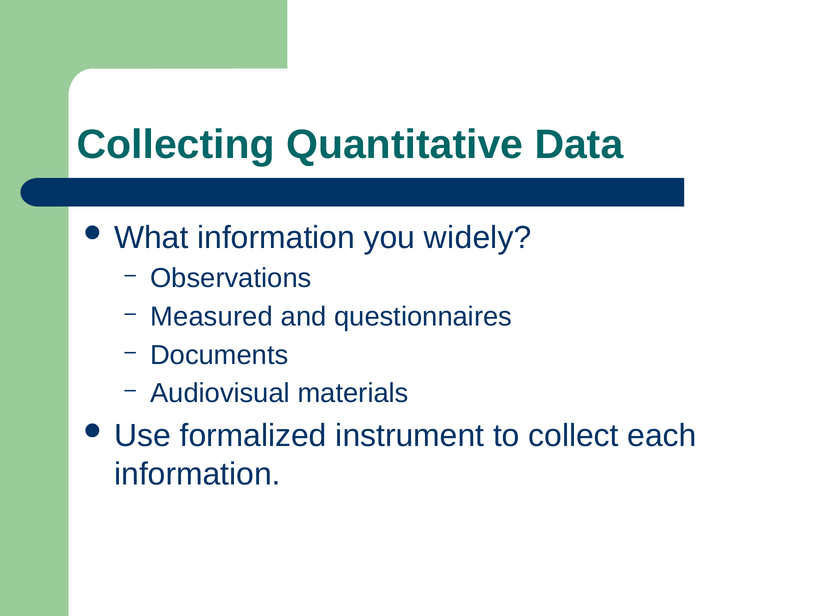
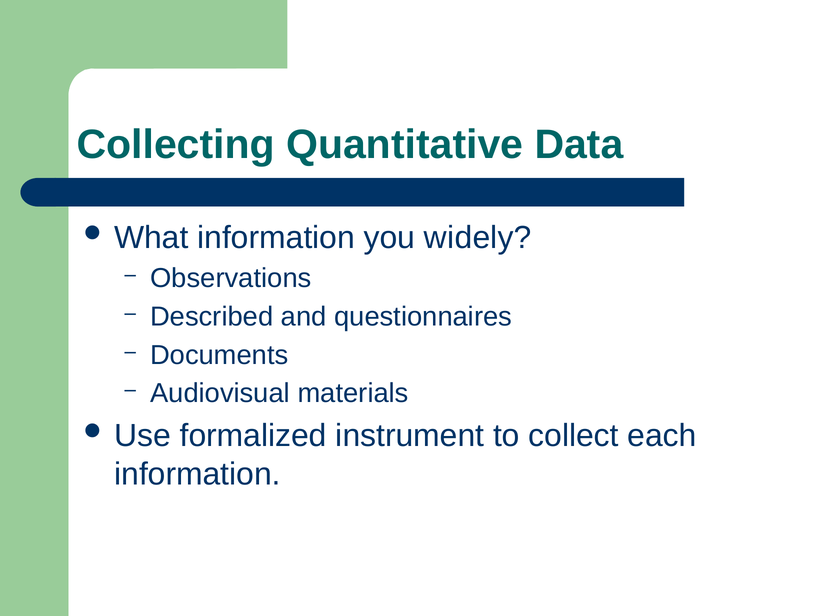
Measured: Measured -> Described
